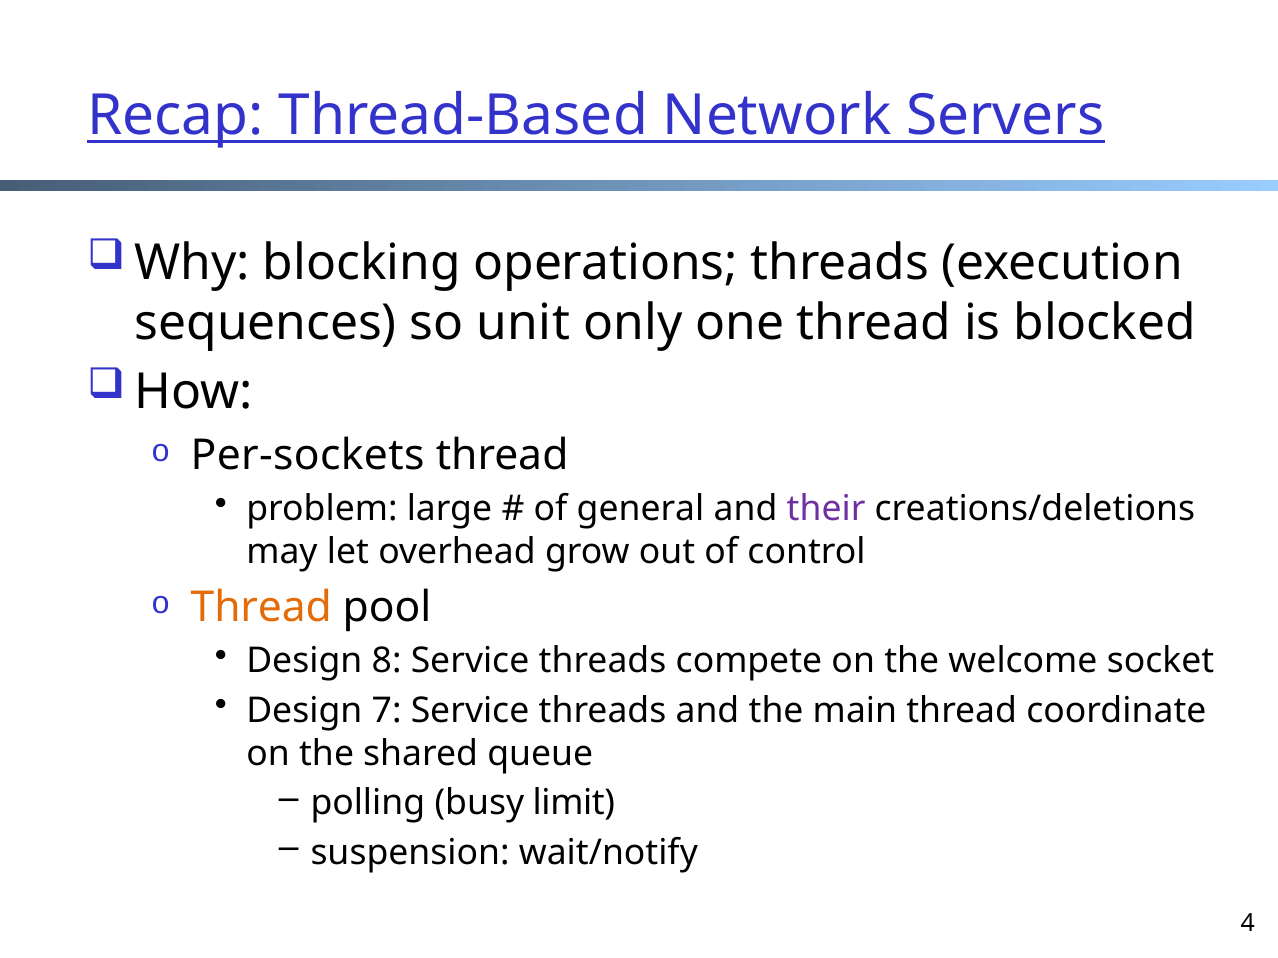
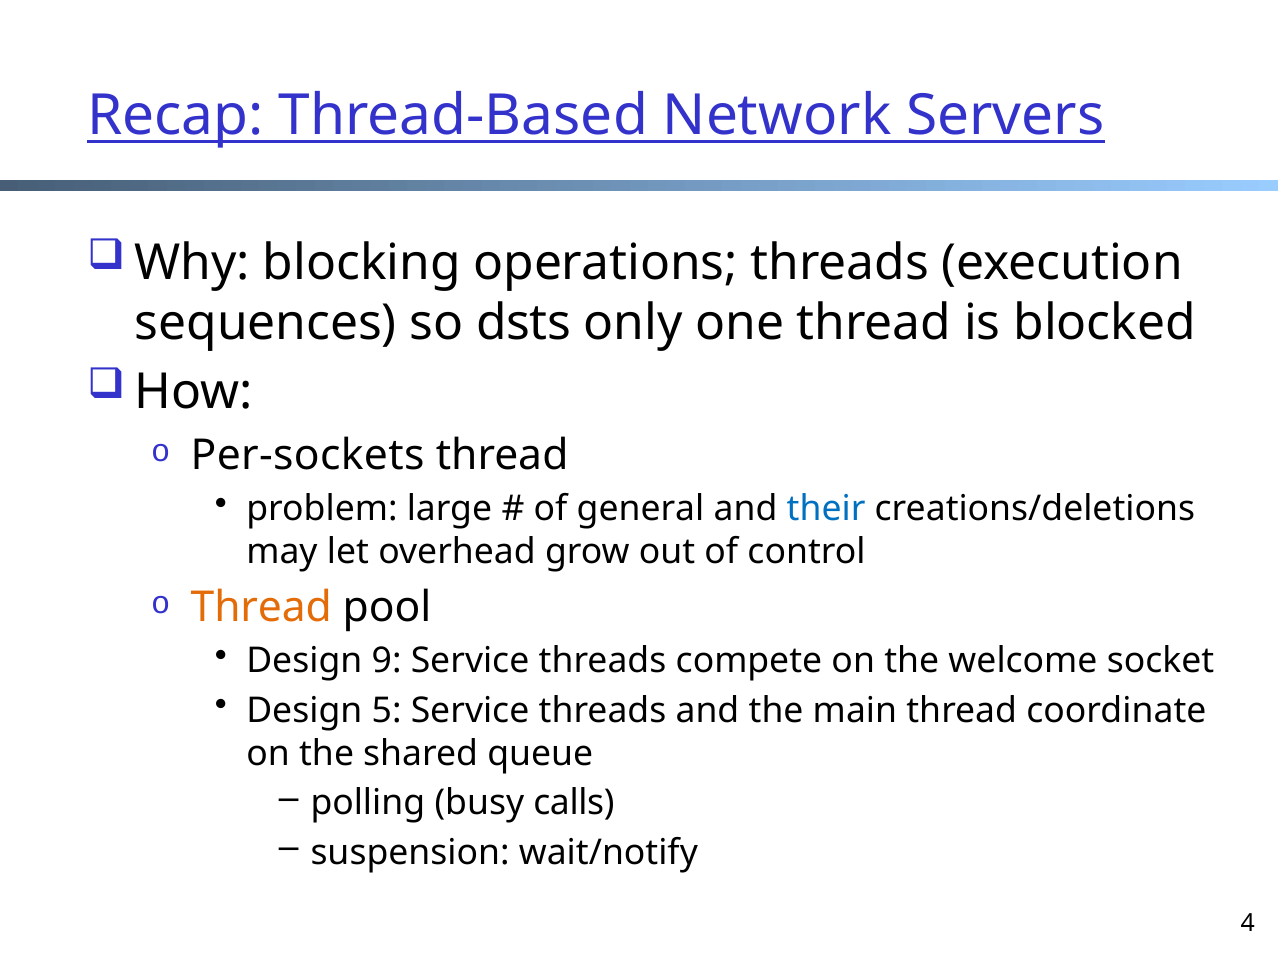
unit: unit -> dsts
their colour: purple -> blue
8: 8 -> 9
7: 7 -> 5
limit: limit -> calls
